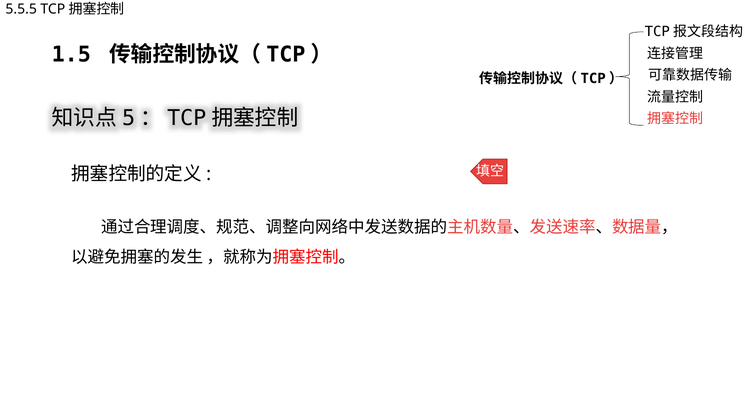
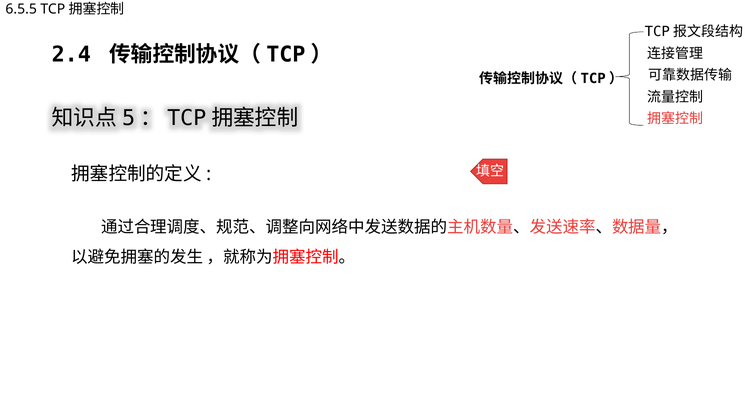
5.5.5: 5.5.5 -> 6.5.5
1.5: 1.5 -> 2.4
